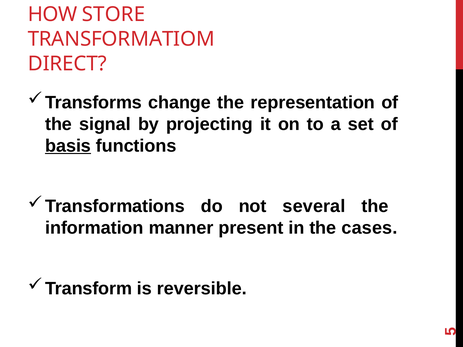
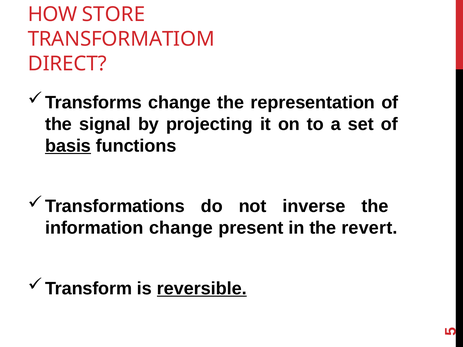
several: several -> inverse
information manner: manner -> change
cases: cases -> revert
reversible underline: none -> present
